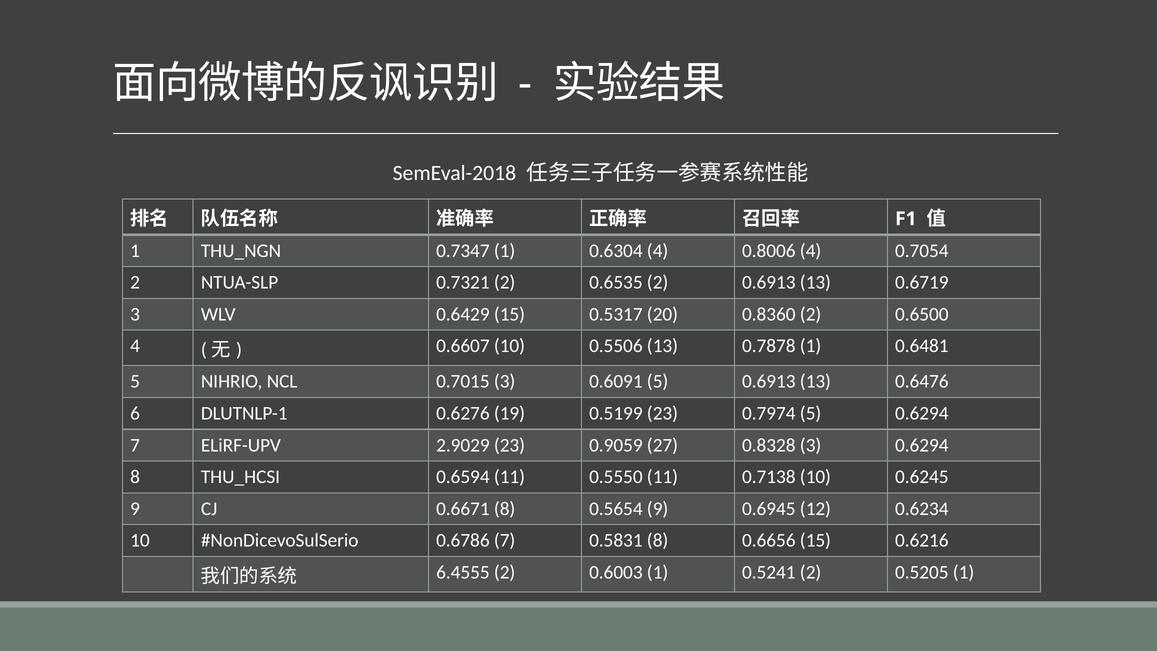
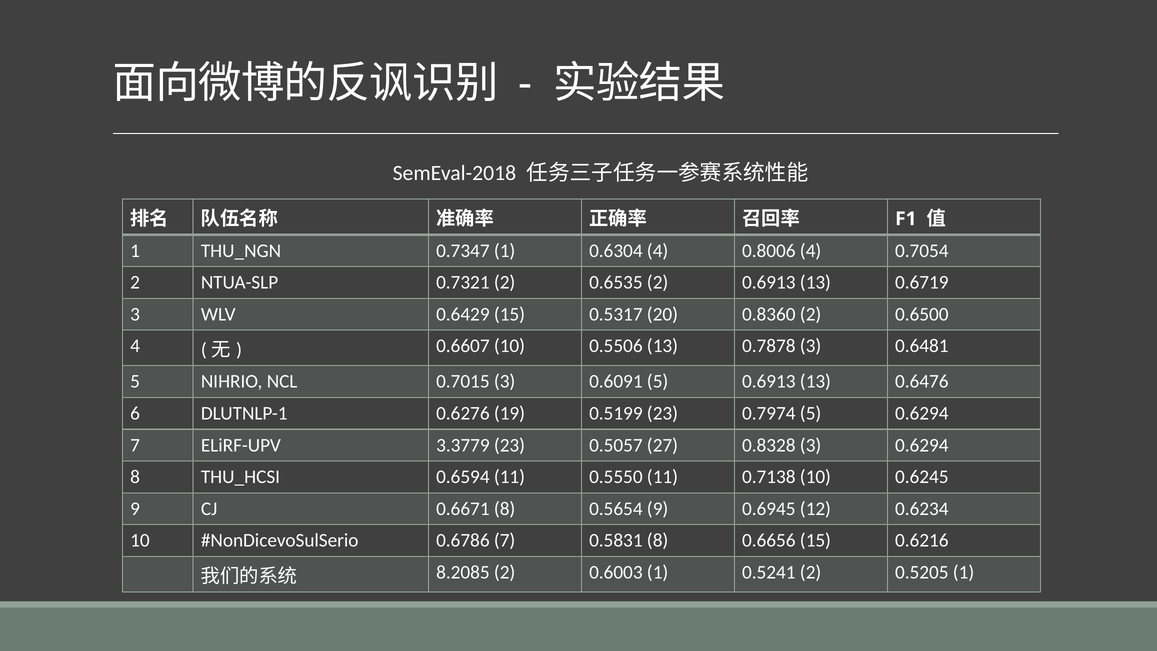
0.7878 1: 1 -> 3
2.9029: 2.9029 -> 3.3779
0.9059: 0.9059 -> 0.5057
6.4555: 6.4555 -> 8.2085
